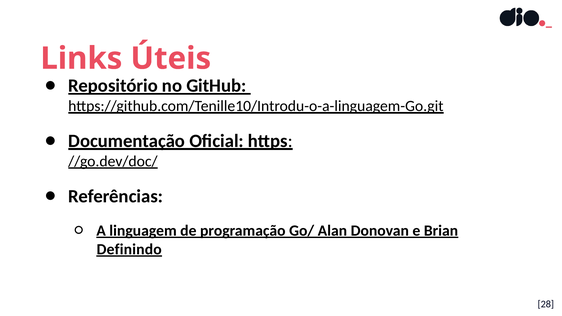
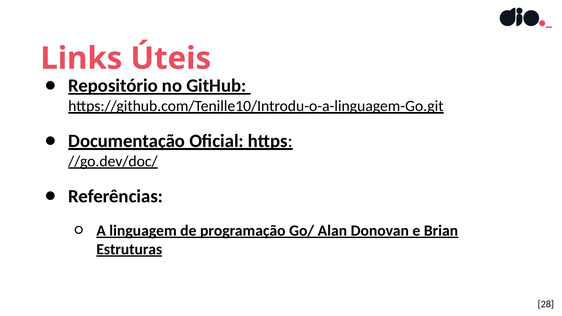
Definindo: Definindo -> Estruturas
